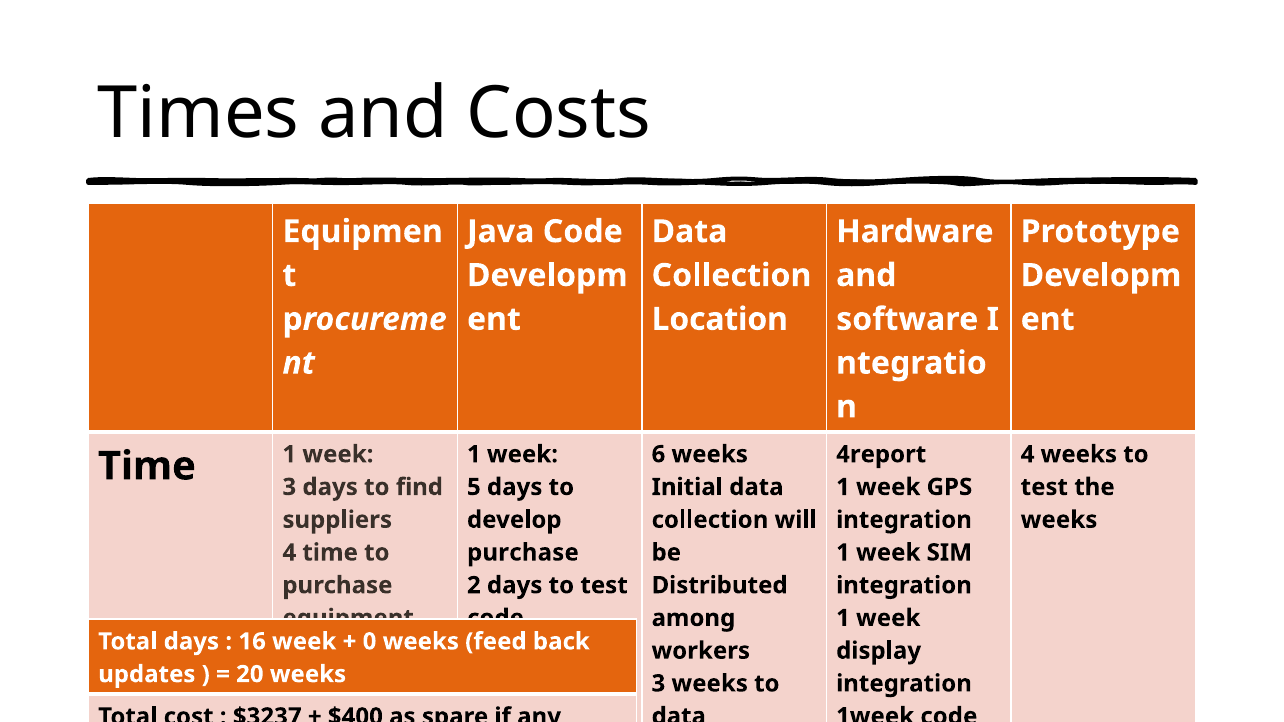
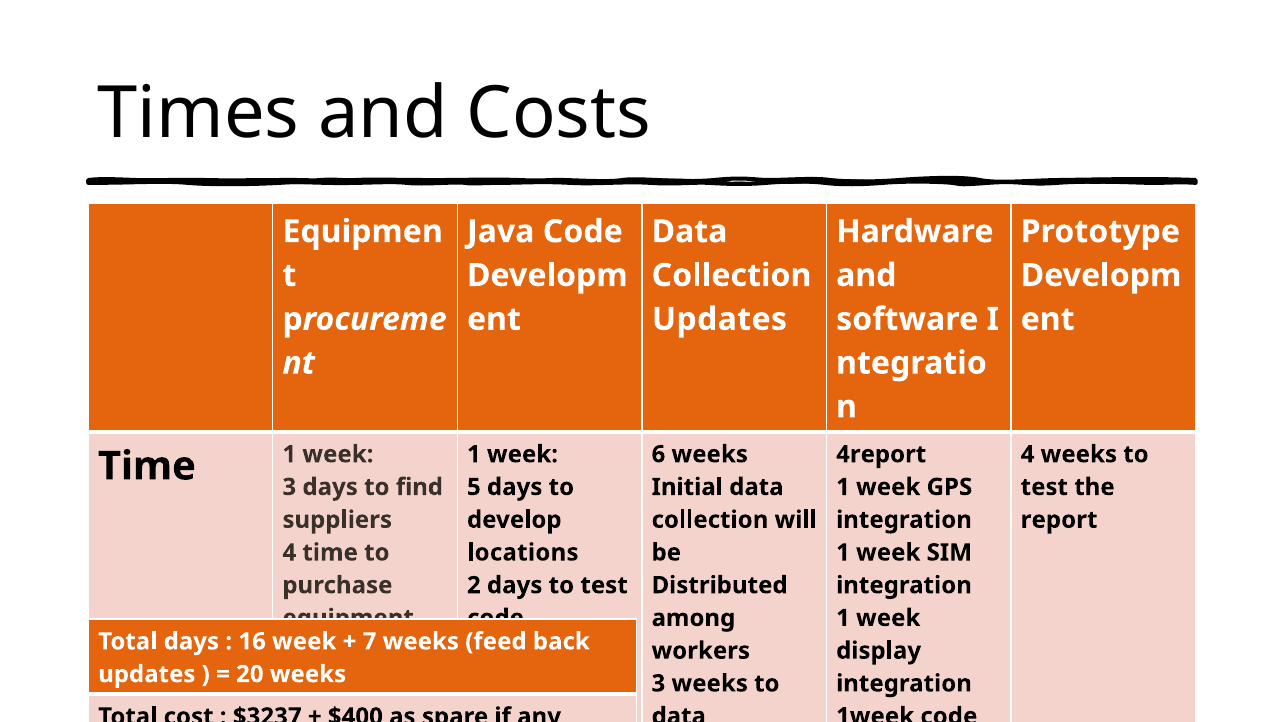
Location at (720, 319): Location -> Updates
weeks at (1059, 520): weeks -> report
purchase at (523, 553): purchase -> locations
0: 0 -> 7
